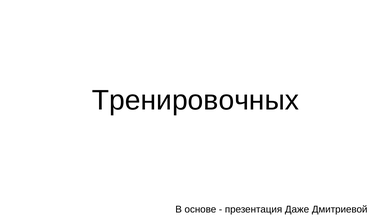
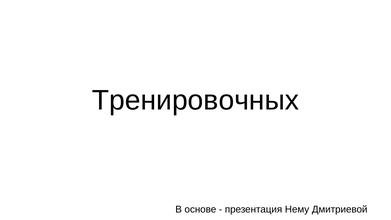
Даже: Даже -> Нему
